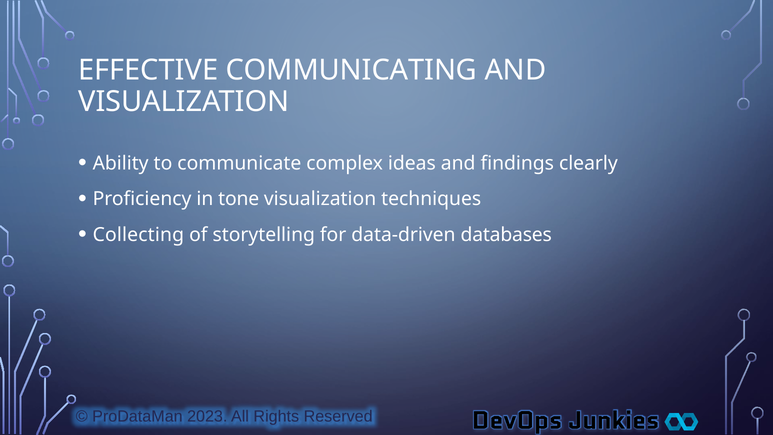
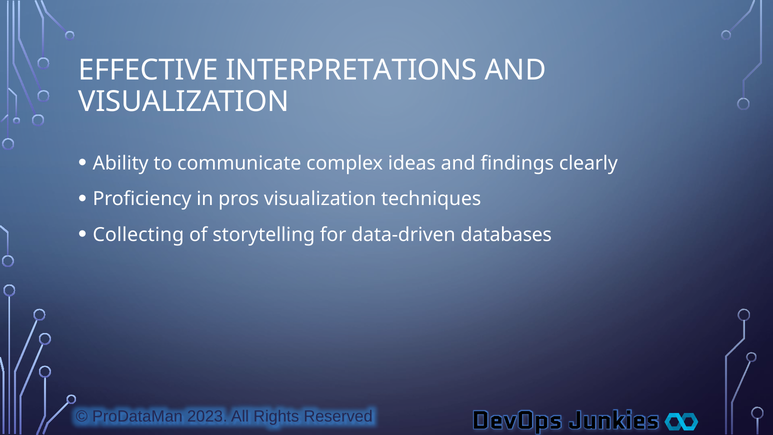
COMMUNICATING: COMMUNICATING -> INTERPRETATIONS
tone: tone -> pros
